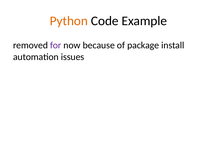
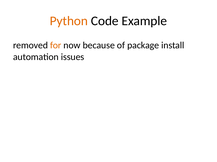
for colour: purple -> orange
